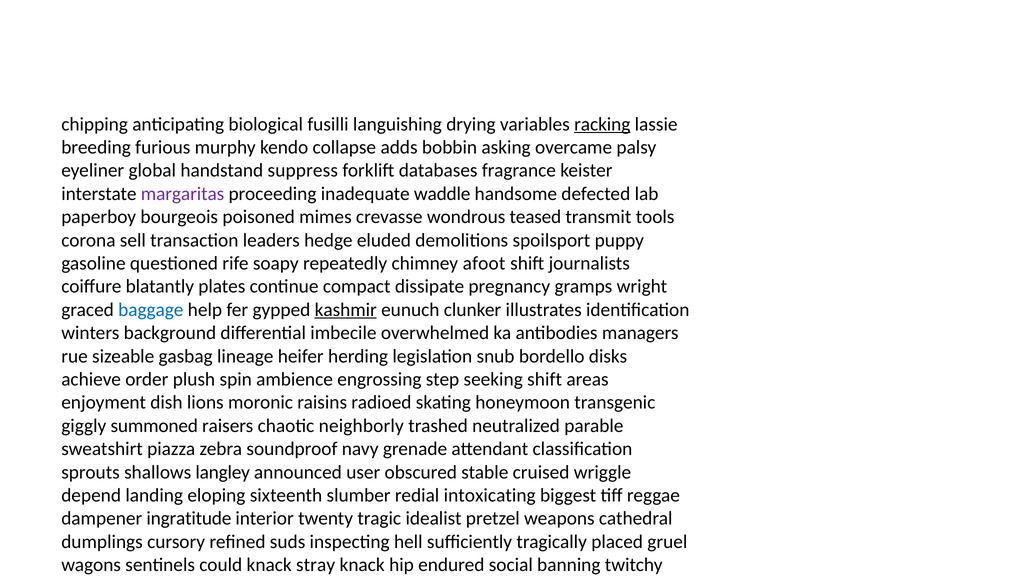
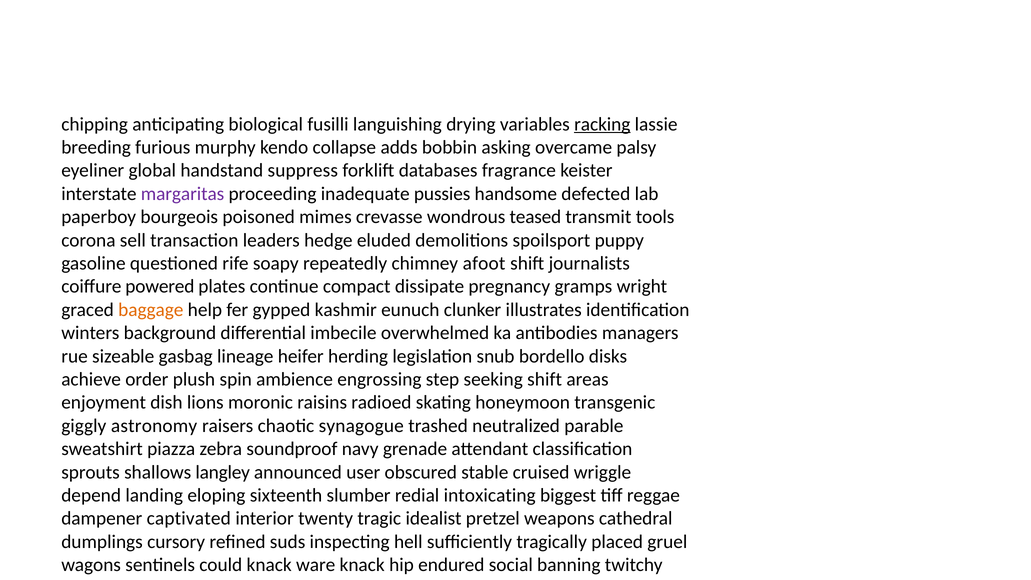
waddle: waddle -> pussies
blatantly: blatantly -> powered
baggage colour: blue -> orange
kashmir underline: present -> none
summoned: summoned -> astronomy
chaotic neighborly: neighborly -> synagogue
ingratitude: ingratitude -> captivated
stray: stray -> ware
